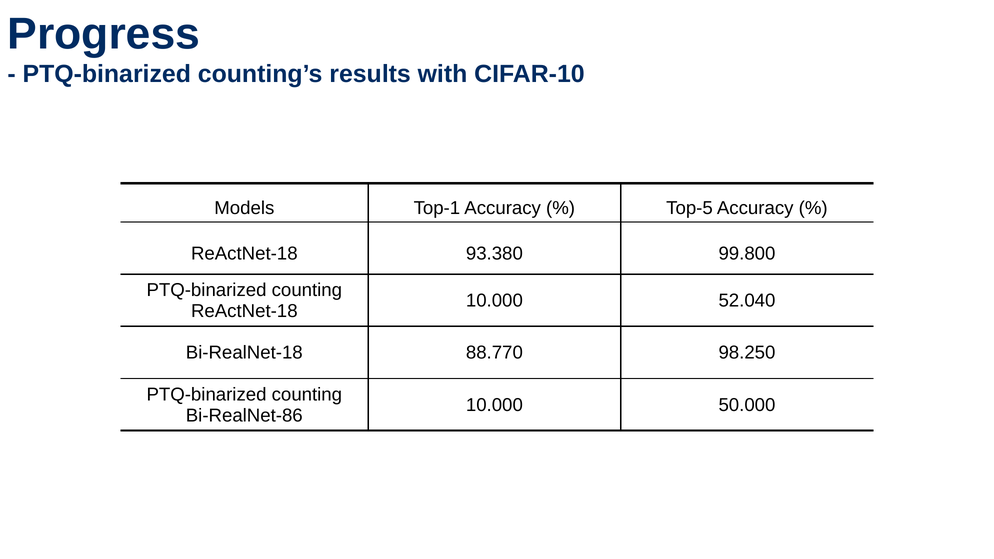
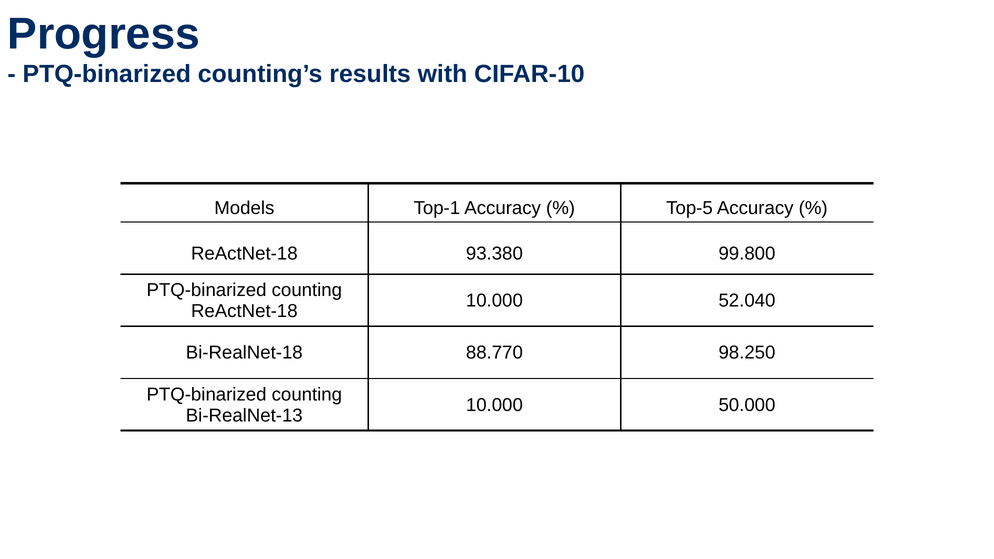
Bi-RealNet-86: Bi-RealNet-86 -> Bi-RealNet-13
